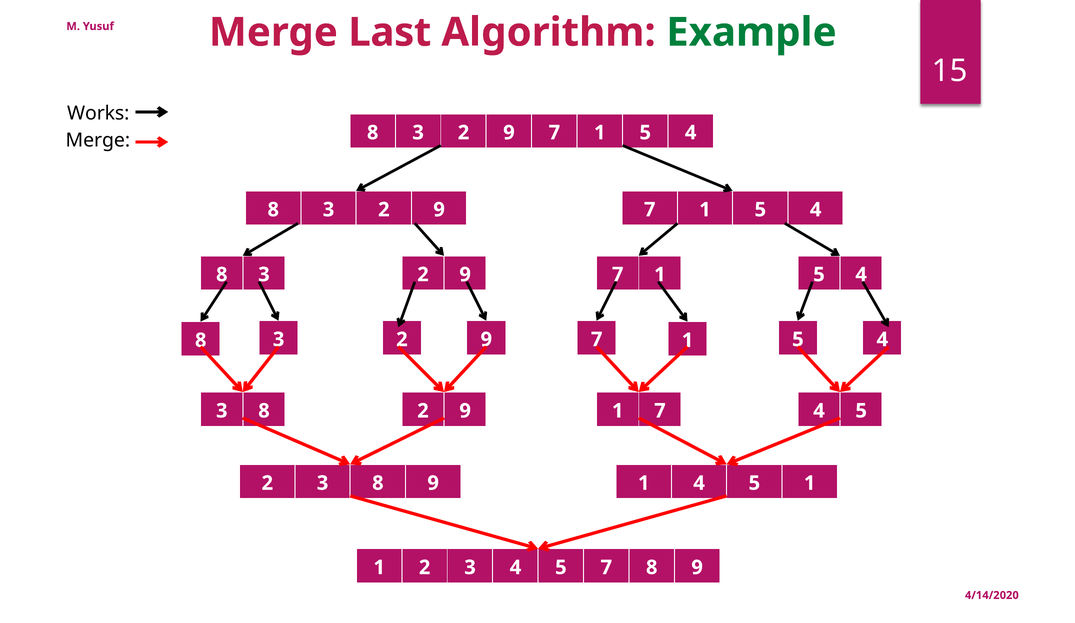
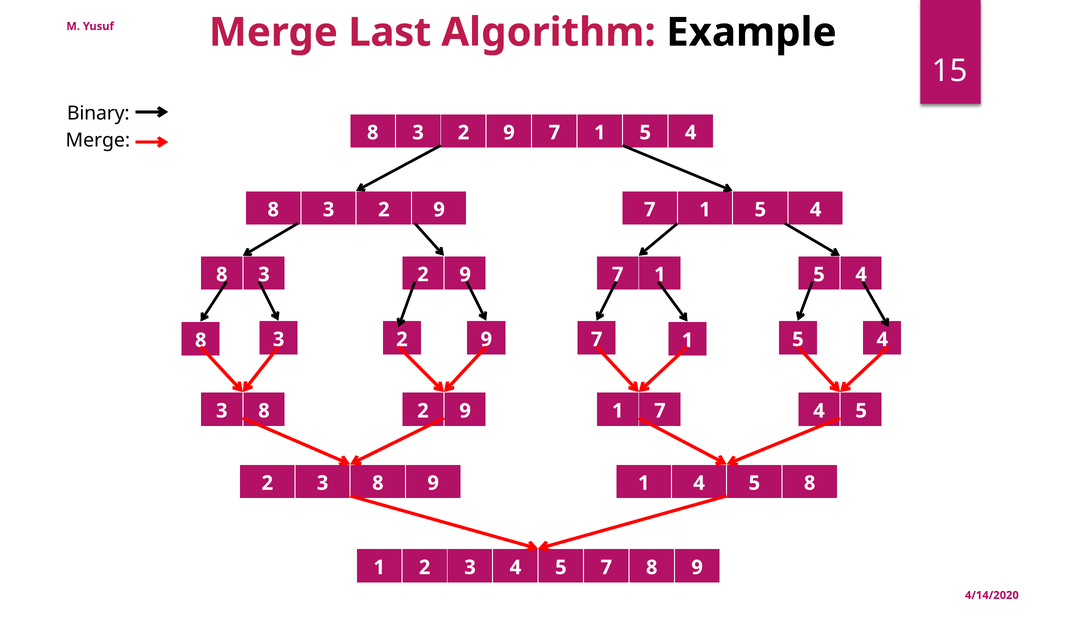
Example colour: green -> black
Works: Works -> Binary
5 1: 1 -> 8
